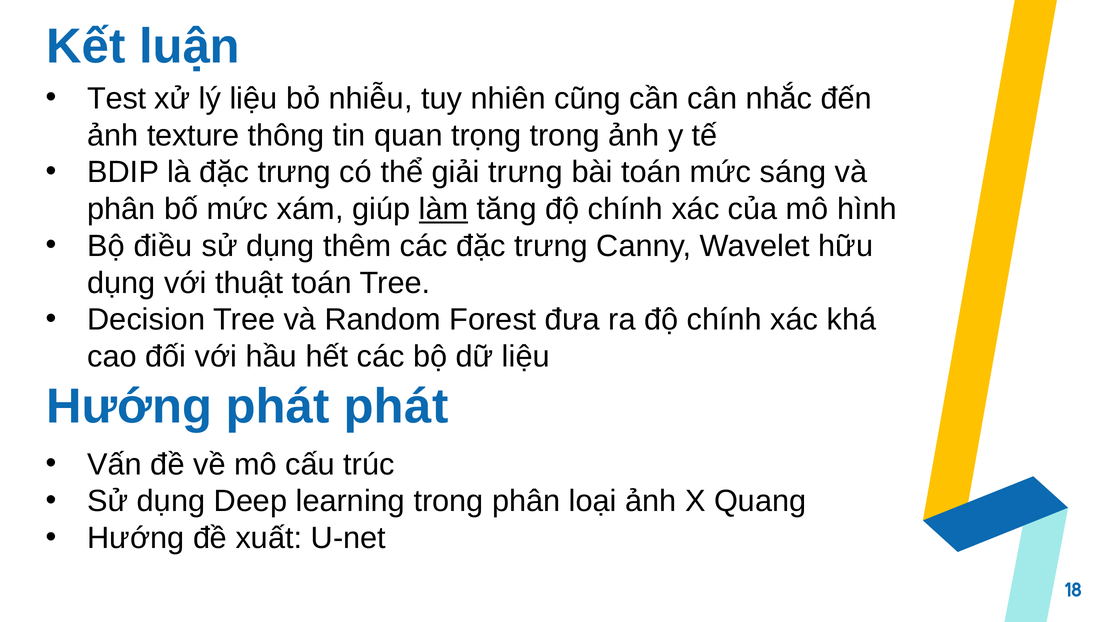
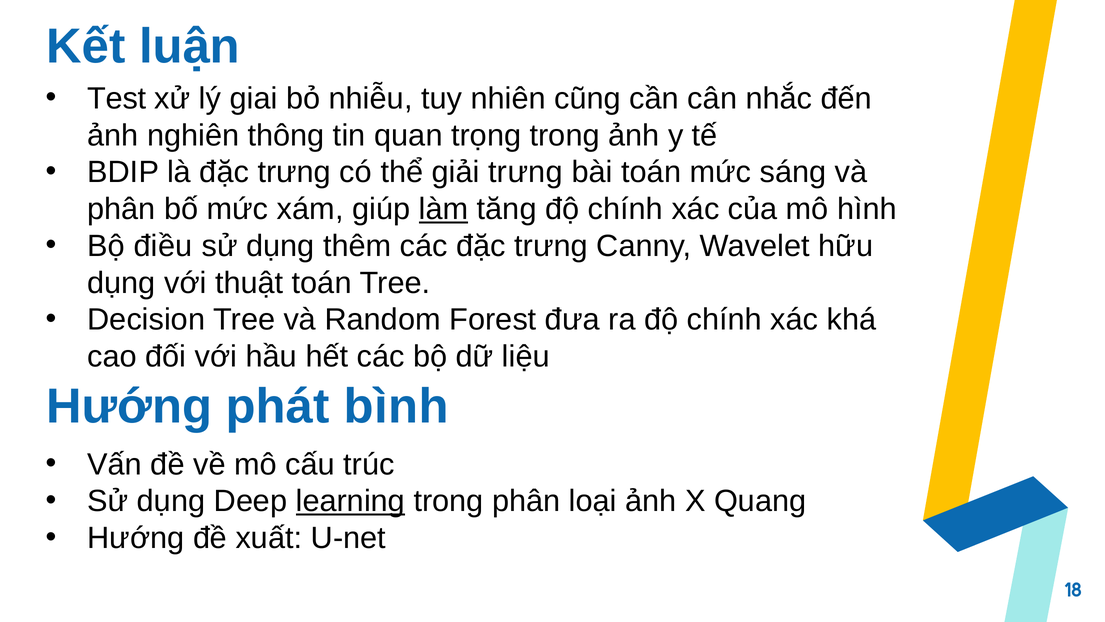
lý liệu: liệu -> giai
texture: texture -> nghiên
phát phát: phát -> bình
learning underline: none -> present
